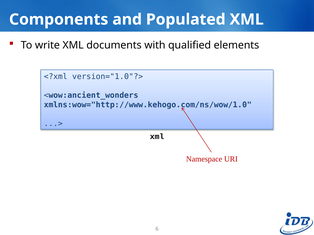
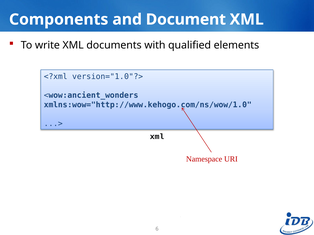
Populated: Populated -> Document
